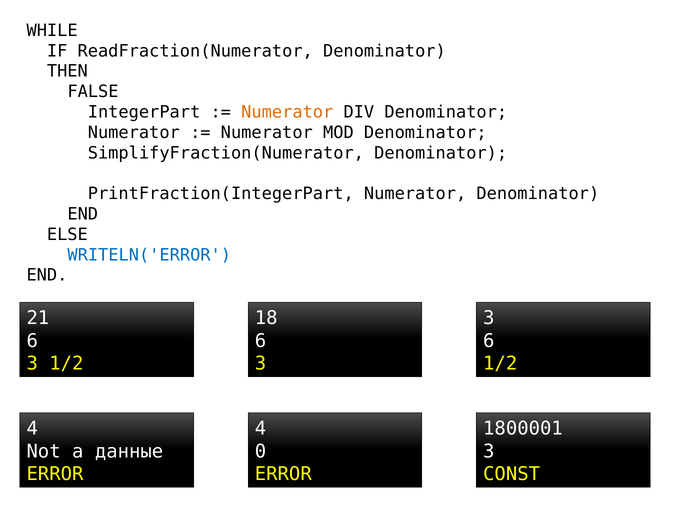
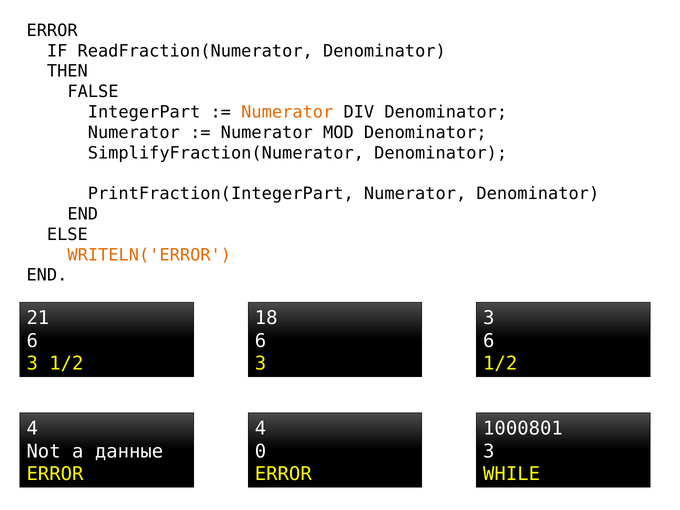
WHILE at (52, 31): WHILE -> ERROR
WRITELN('ERROR colour: blue -> orange
1800001: 1800001 -> 1000801
CONST: CONST -> WHILE
